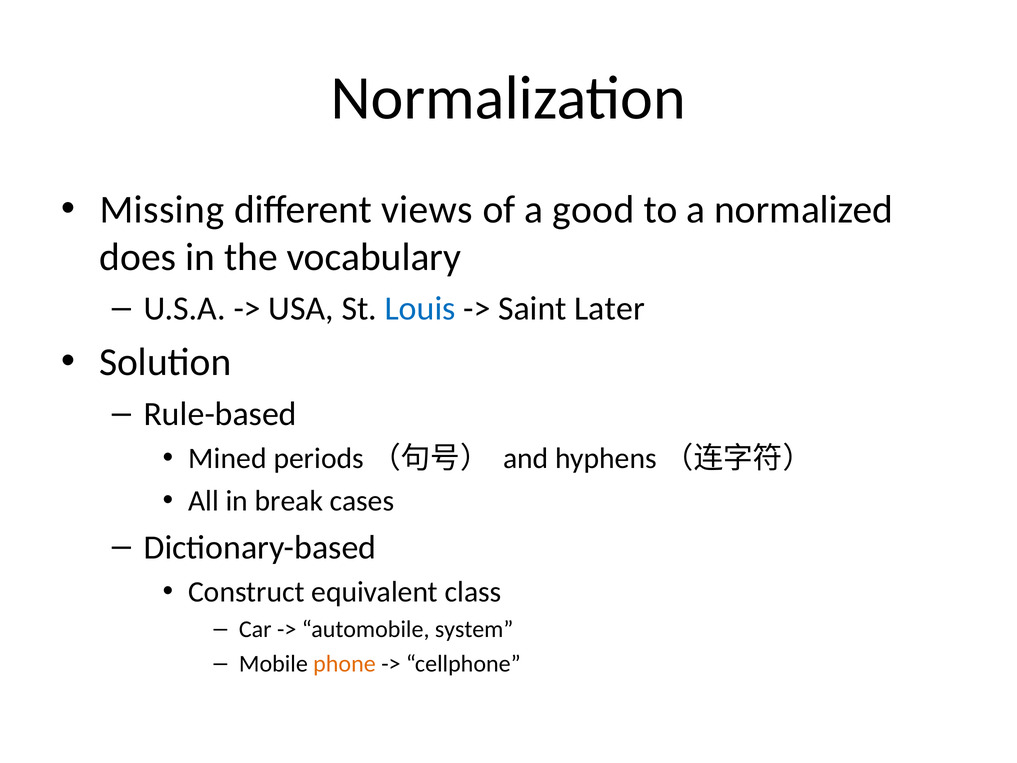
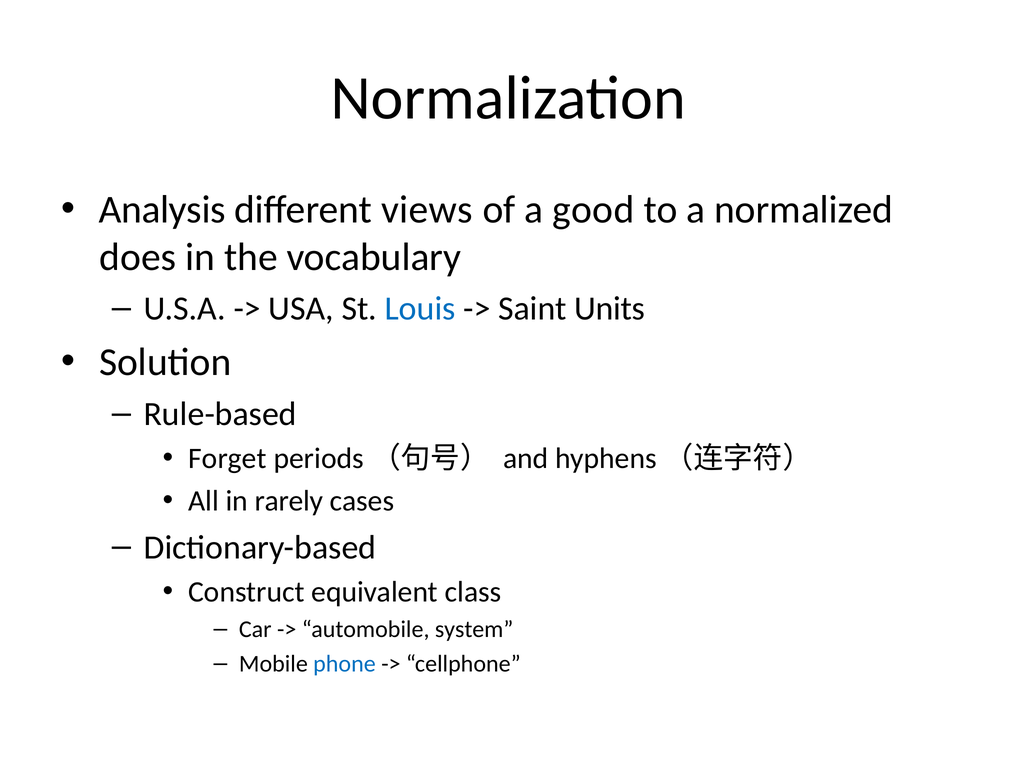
Missing: Missing -> Analysis
Later: Later -> Units
Mined: Mined -> Forget
break: break -> rarely
phone colour: orange -> blue
